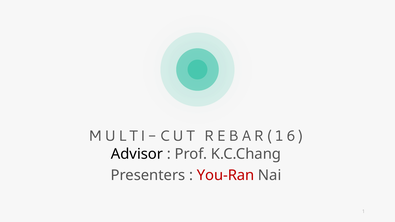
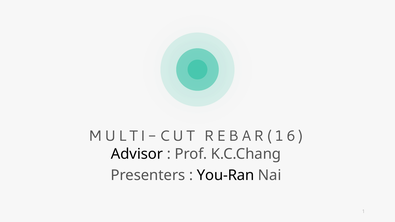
You-Ran colour: red -> black
